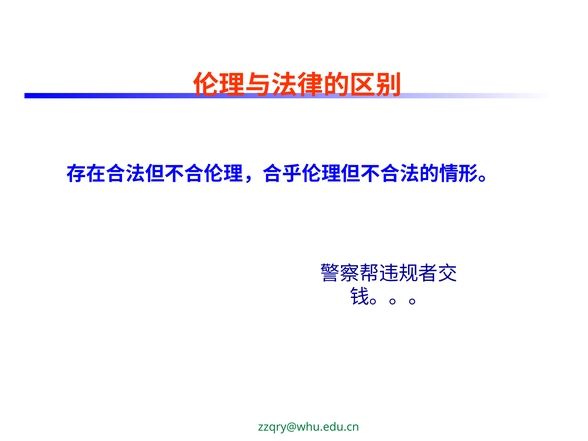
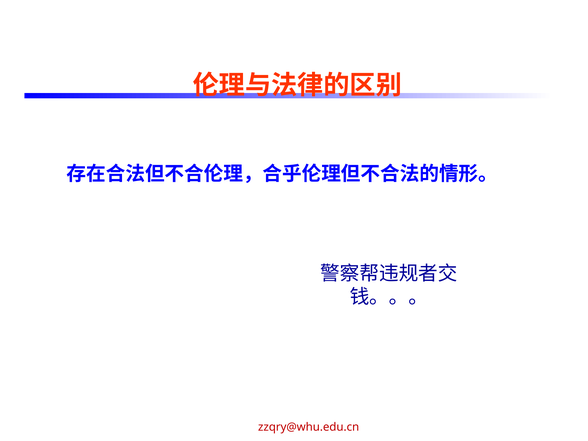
zzqry@whu.edu.cn colour: green -> red
